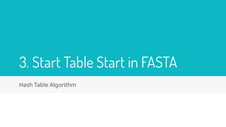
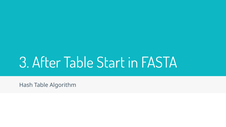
3 Start: Start -> After
